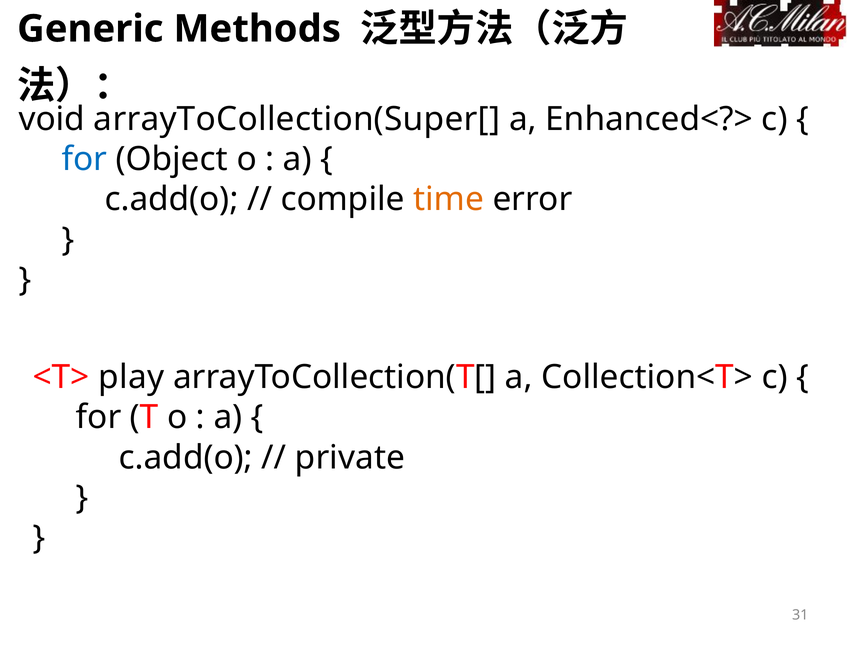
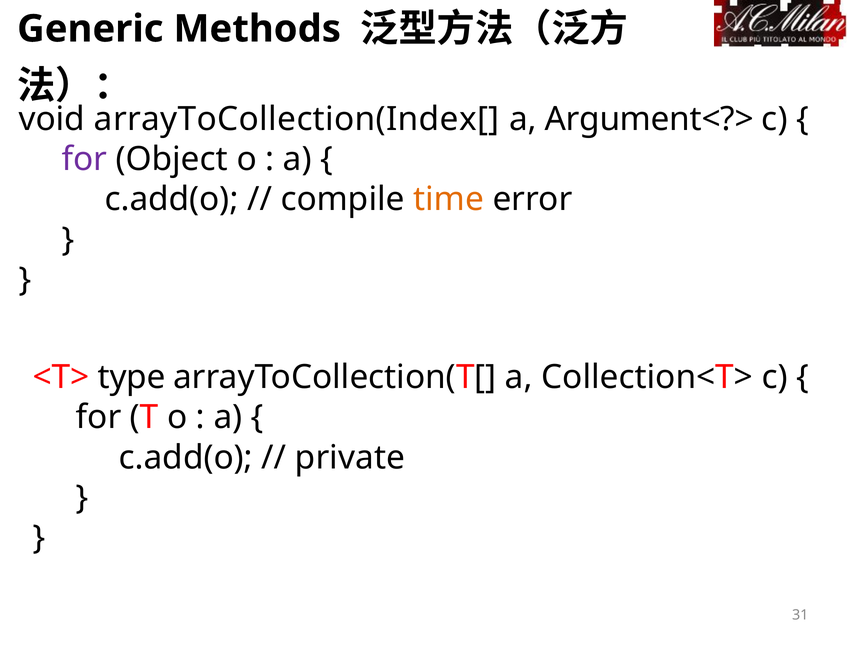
arrayToCollection(Super[: arrayToCollection(Super[ -> arrayToCollection(Index[
Enhanced<?>: Enhanced<?> -> Argument<?>
for at (84, 159) colour: blue -> purple
play: play -> type
